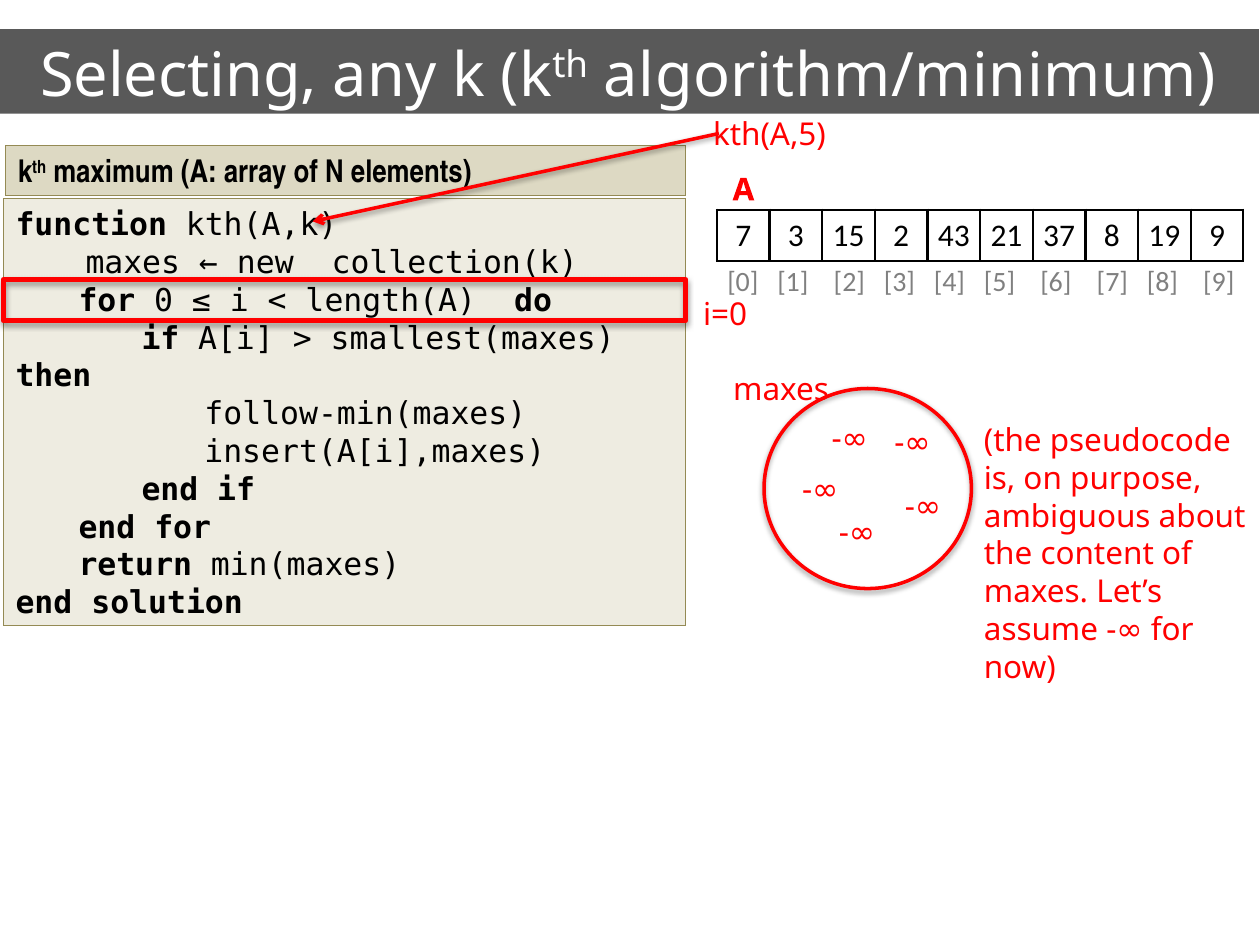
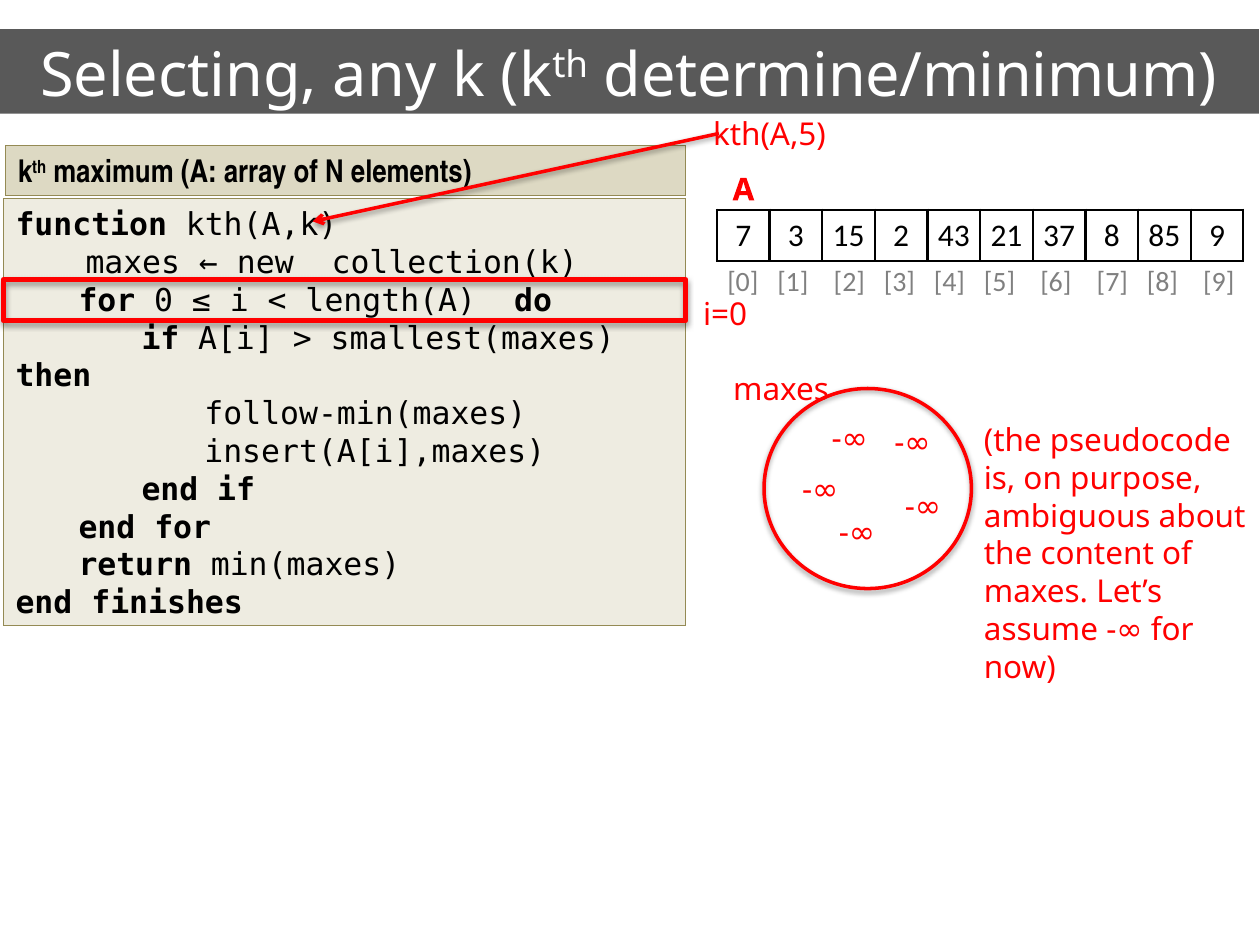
algorithm/minimum: algorithm/minimum -> determine/minimum
19: 19 -> 85
solution: solution -> finishes
